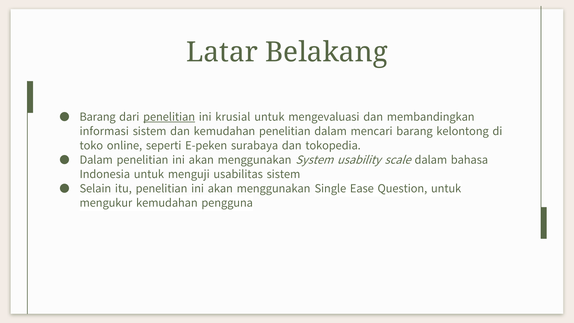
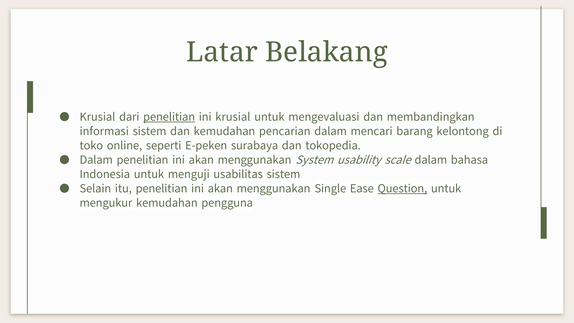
Barang at (98, 117): Barang -> Krusial
kemudahan penelitian: penelitian -> pencarian
Question underline: none -> present
